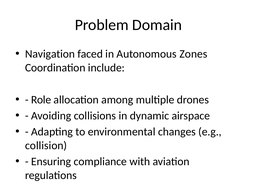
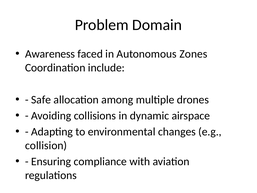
Navigation: Navigation -> Awareness
Role: Role -> Safe
